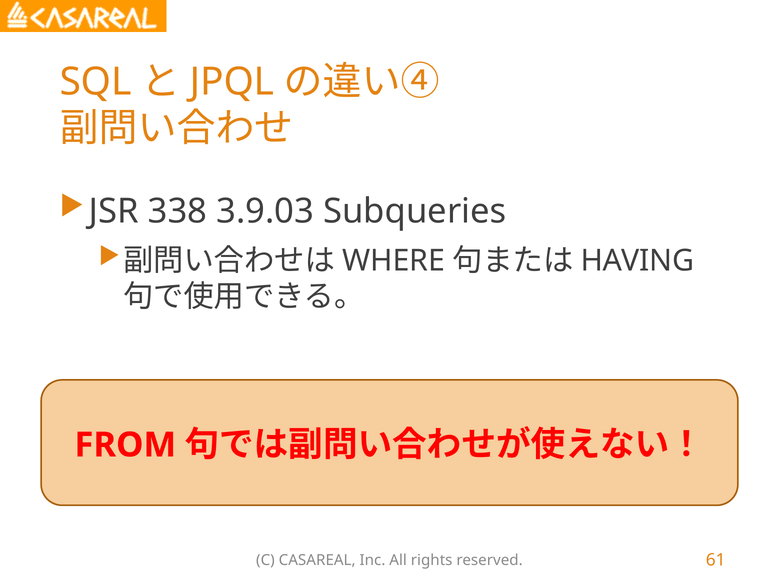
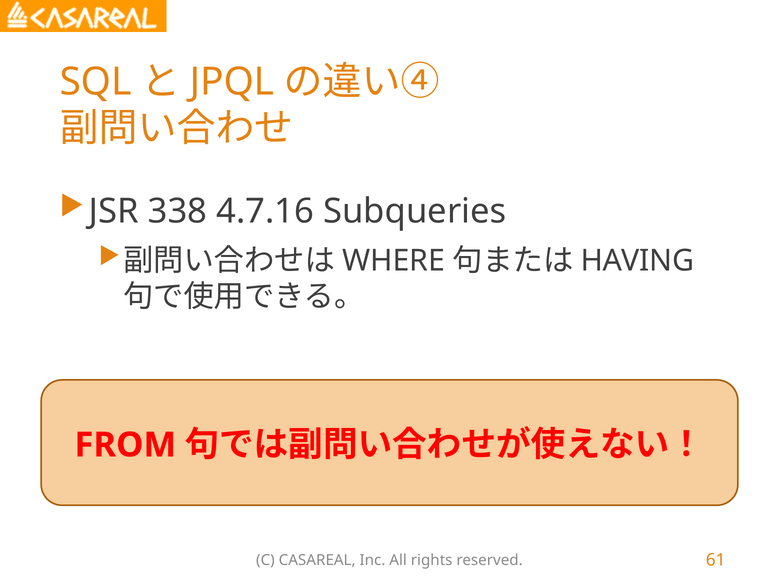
3.9.03: 3.9.03 -> 4.7.16
